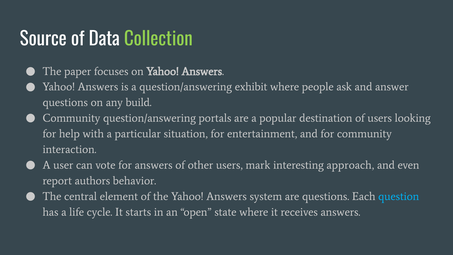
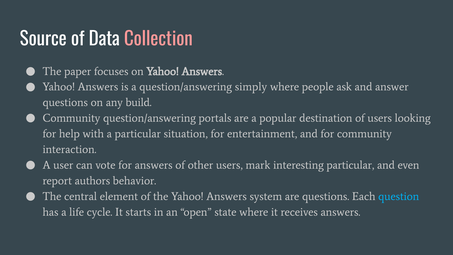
Collection colour: light green -> pink
exhibit: exhibit -> simply
interesting approach: approach -> particular
